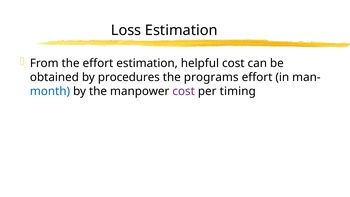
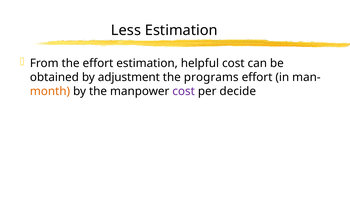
Loss: Loss -> Less
procedures: procedures -> adjustment
month colour: blue -> orange
timing: timing -> decide
